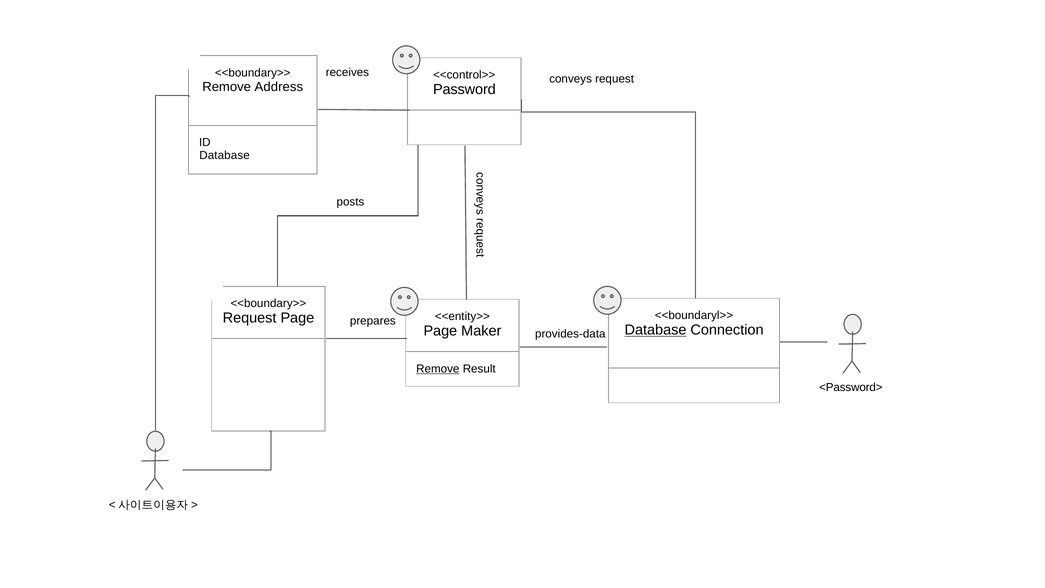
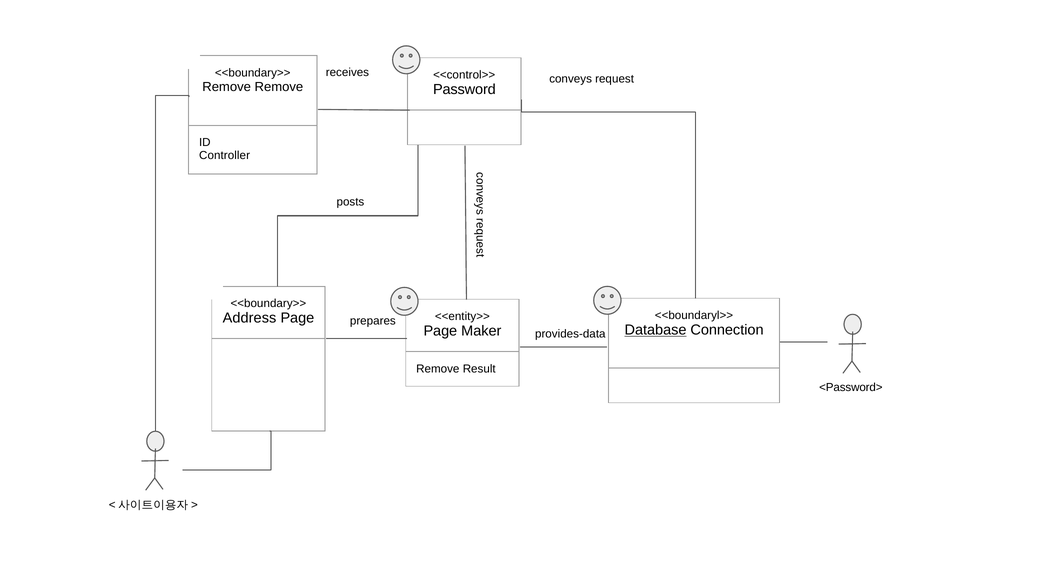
Remove Address: Address -> Remove
Database at (225, 156): Database -> Controller
Request: Request -> Address
Remove at (438, 369) underline: present -> none
